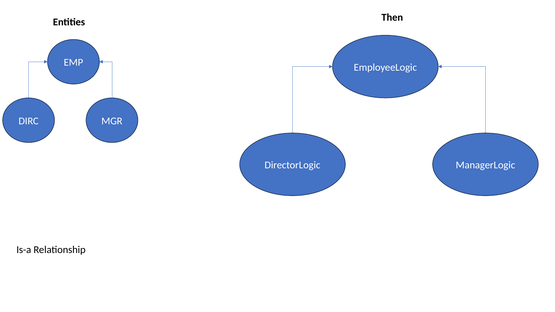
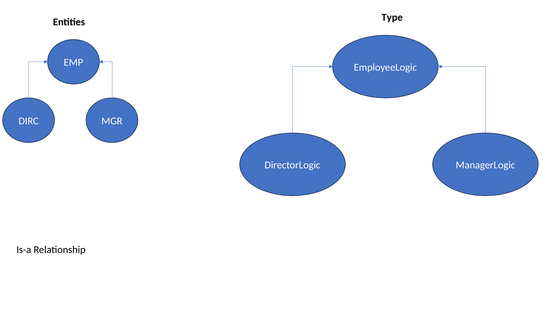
Then: Then -> Type
